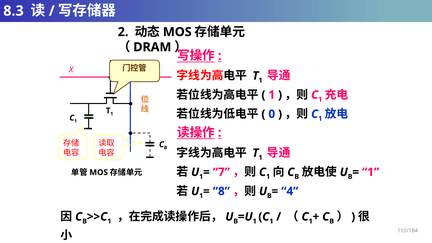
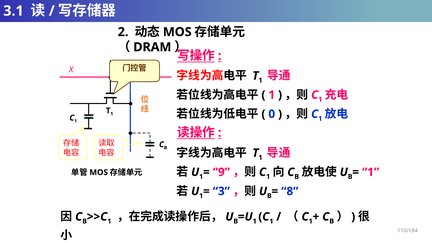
8.3: 8.3 -> 3.1
7: 7 -> 9
8: 8 -> 3
4: 4 -> 8
